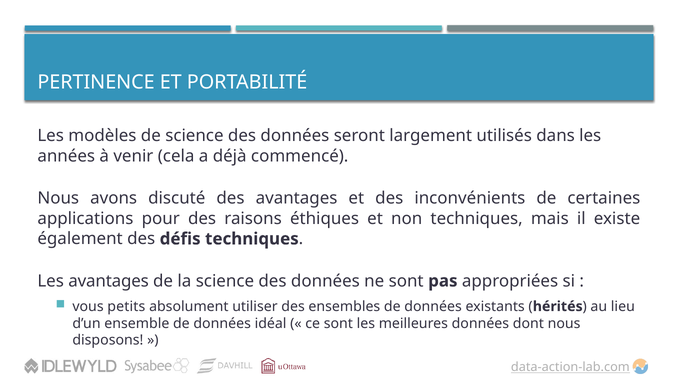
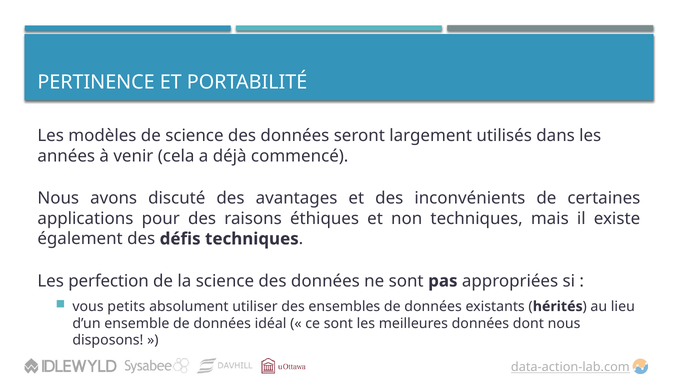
Les avantages: avantages -> perfection
